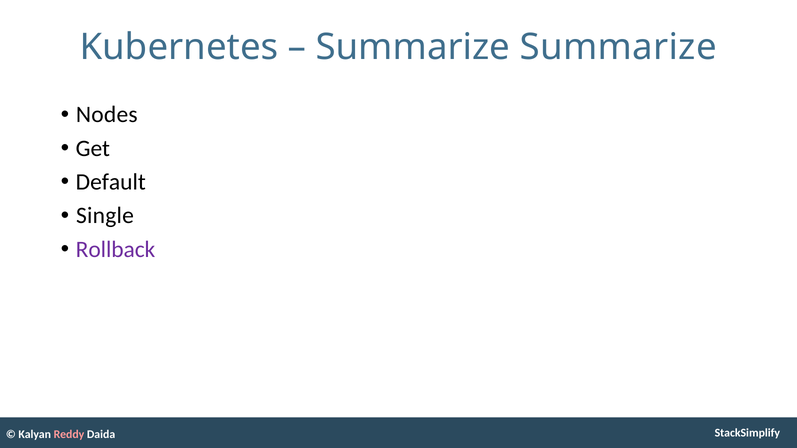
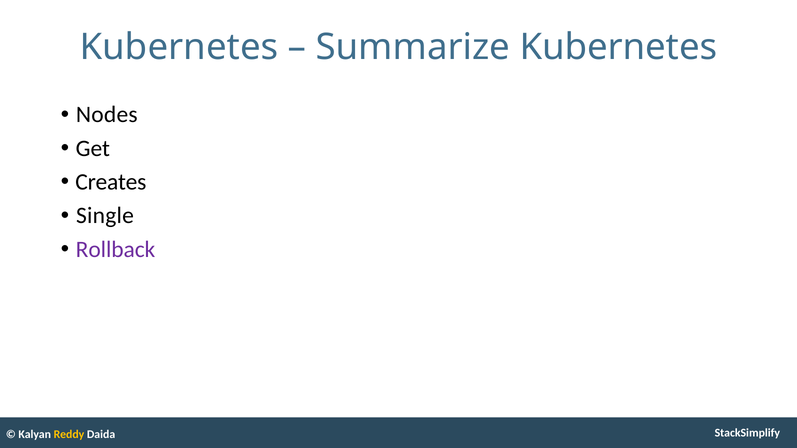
Summarize Summarize: Summarize -> Kubernetes
Default: Default -> Creates
Reddy colour: pink -> yellow
